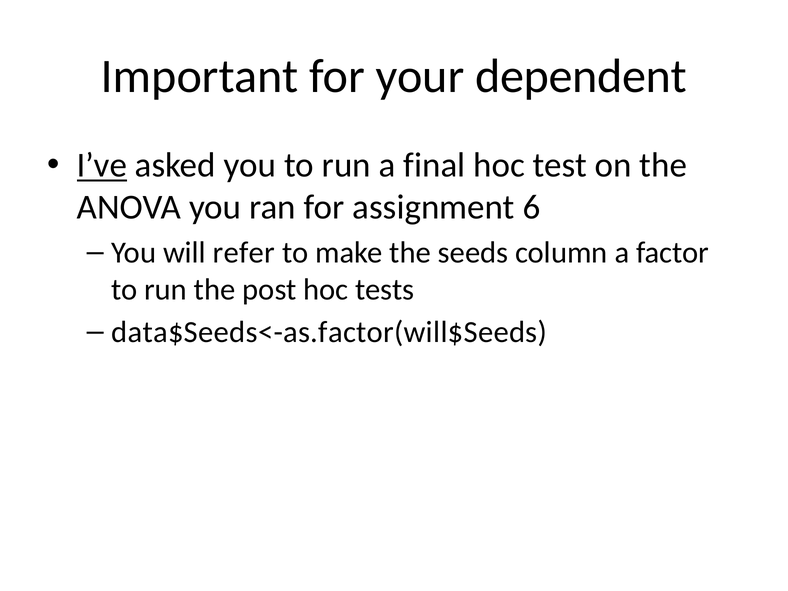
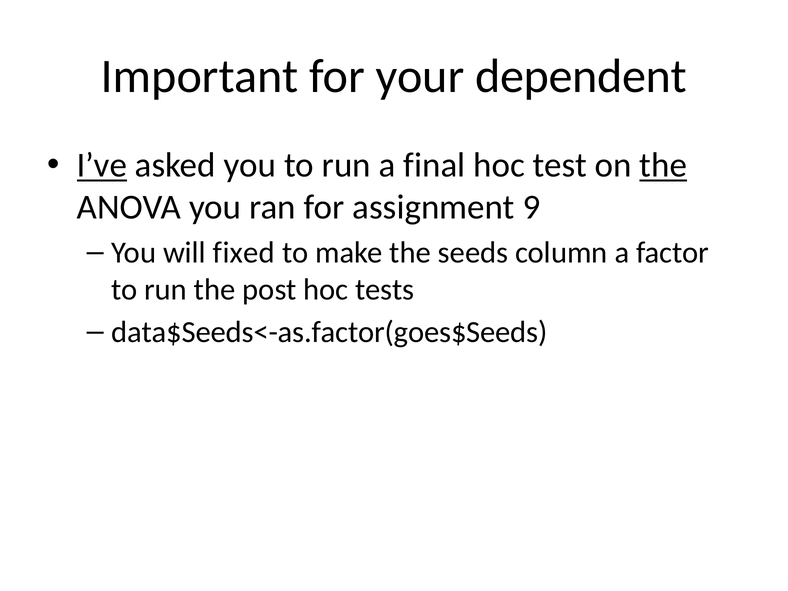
the at (663, 165) underline: none -> present
6: 6 -> 9
refer: refer -> fixed
data$Seeds<-as.factor(will$Seeds: data$Seeds<-as.factor(will$Seeds -> data$Seeds<-as.factor(goes$Seeds
